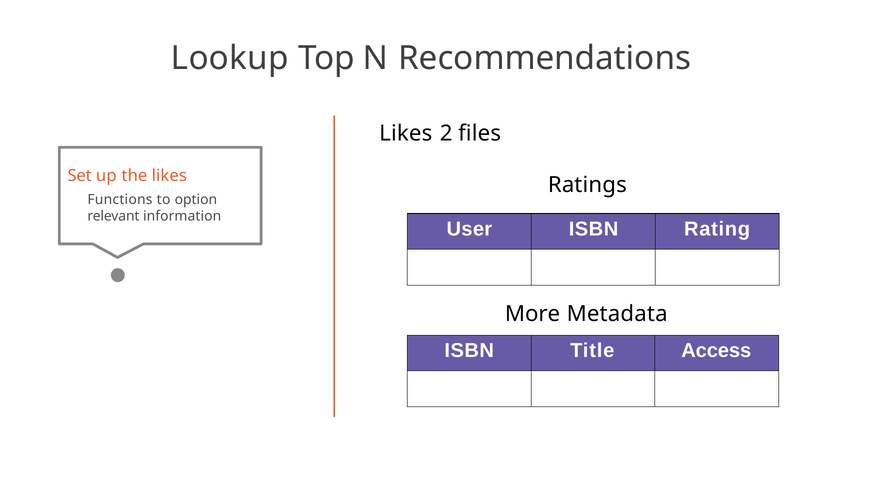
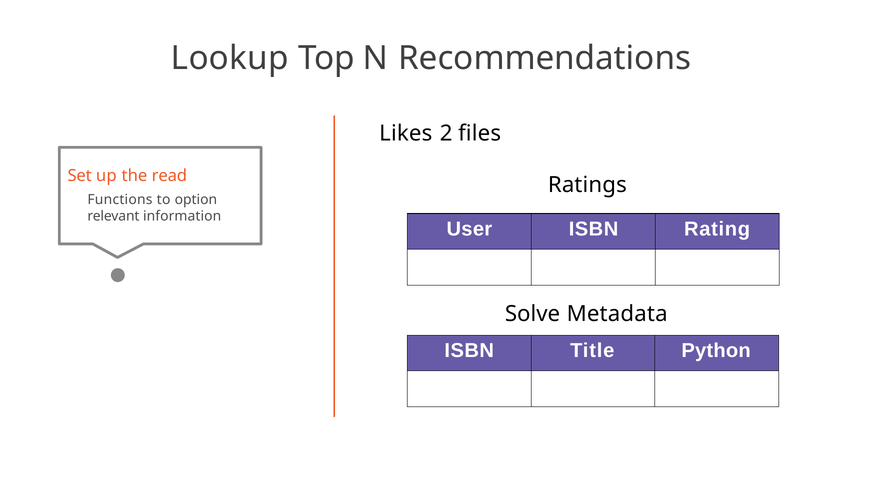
the likes: likes -> read
More: More -> Solve
Access: Access -> Python
